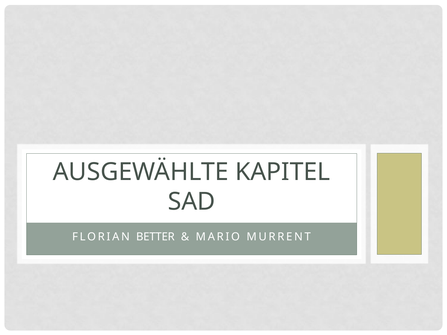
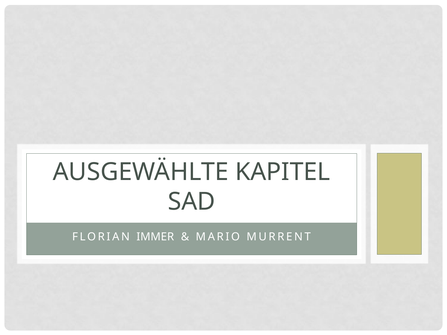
BETTER: BETTER -> IMMER
